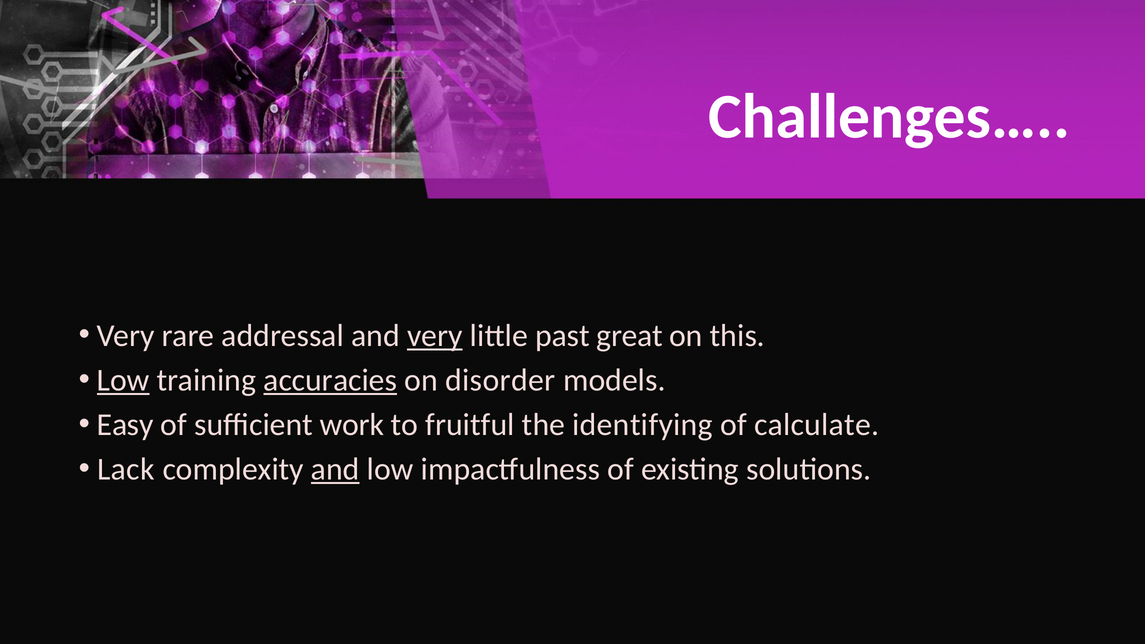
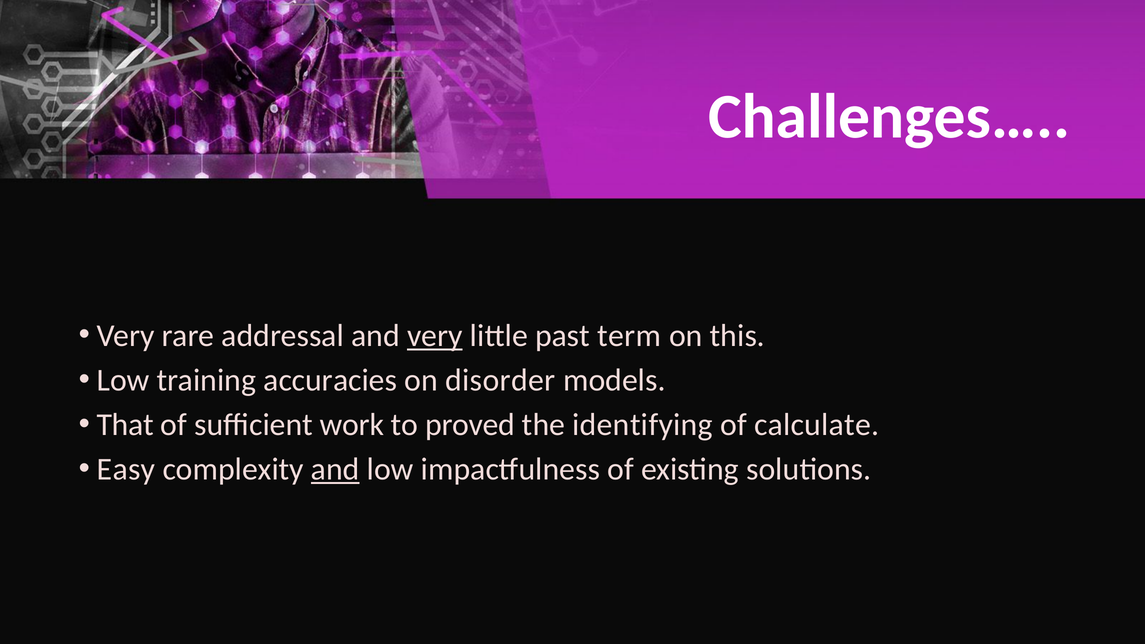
great: great -> term
Low at (123, 380) underline: present -> none
accuracies underline: present -> none
Easy: Easy -> That
fruitful: fruitful -> proved
Lack: Lack -> Easy
